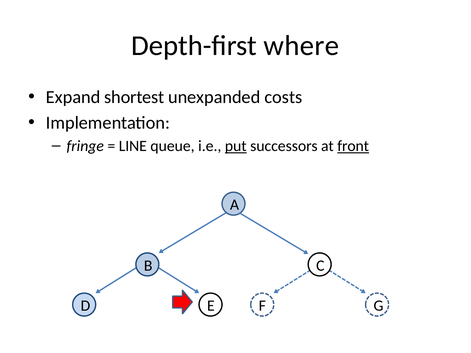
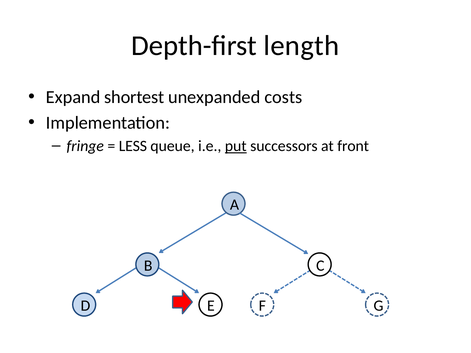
where: where -> length
LINE: LINE -> LESS
front underline: present -> none
